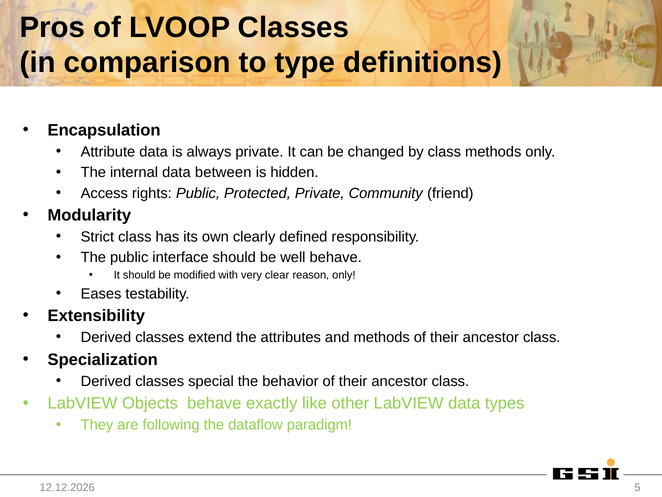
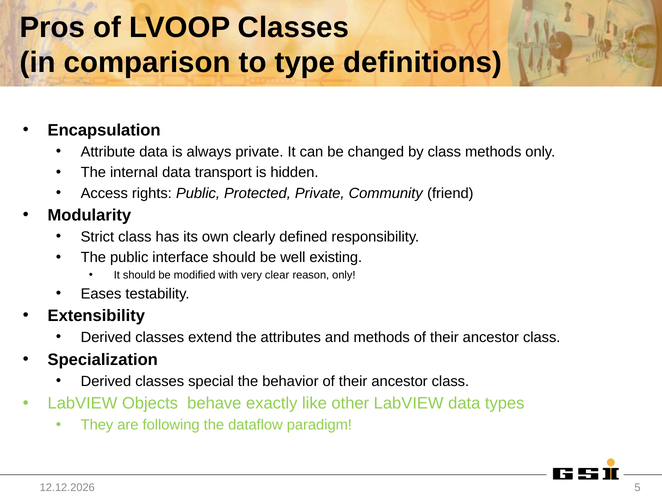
between: between -> transport
well behave: behave -> existing
